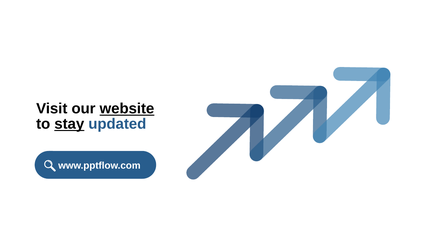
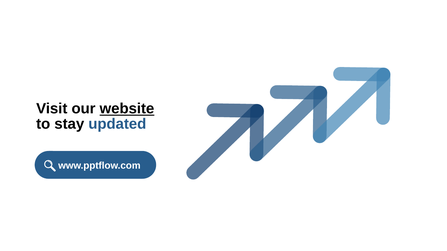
stay underline: present -> none
